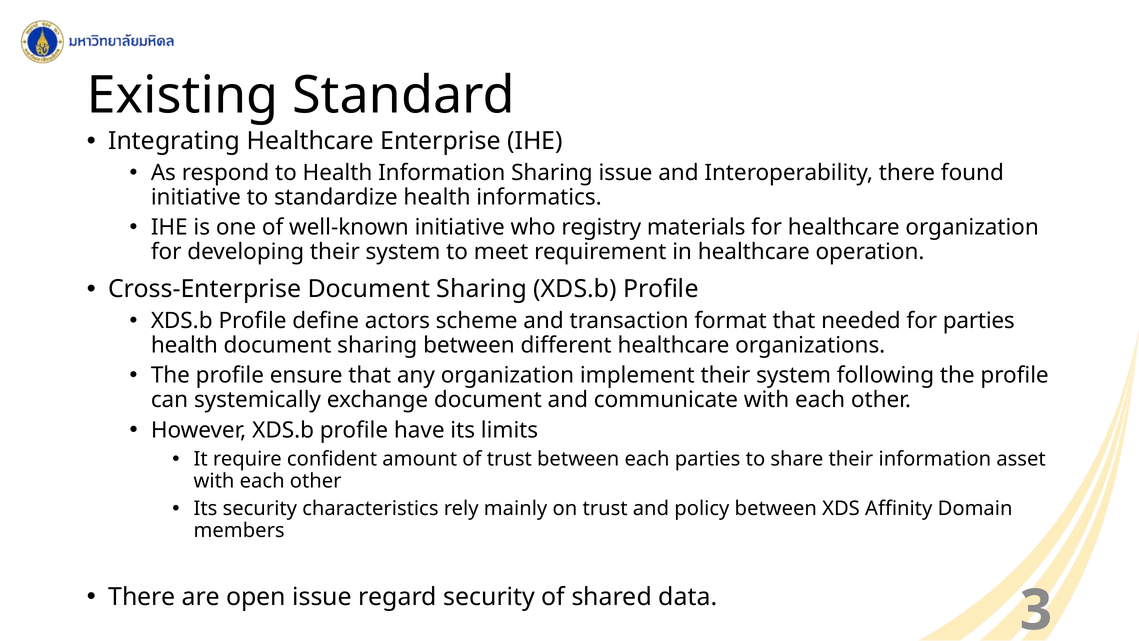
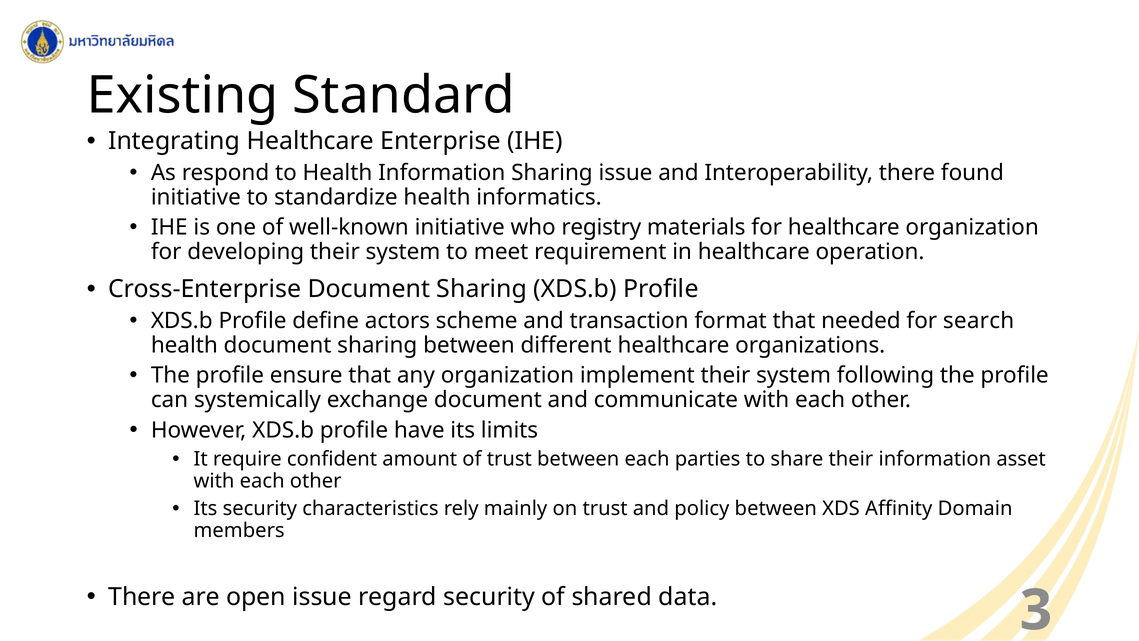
for parties: parties -> search
